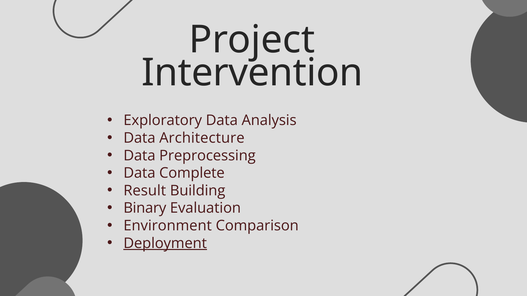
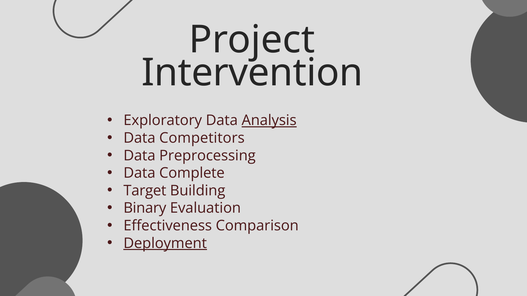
Analysis underline: none -> present
Architecture: Architecture -> Competitors
Result: Result -> Target
Environment: Environment -> Effectiveness
